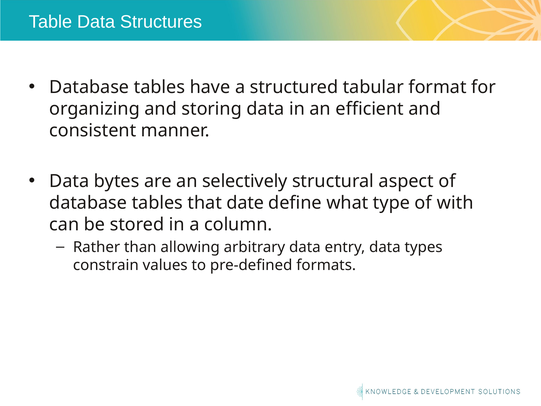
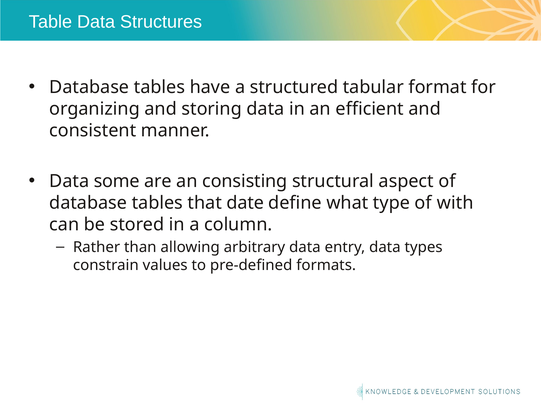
bytes: bytes -> some
selectively: selectively -> consisting
